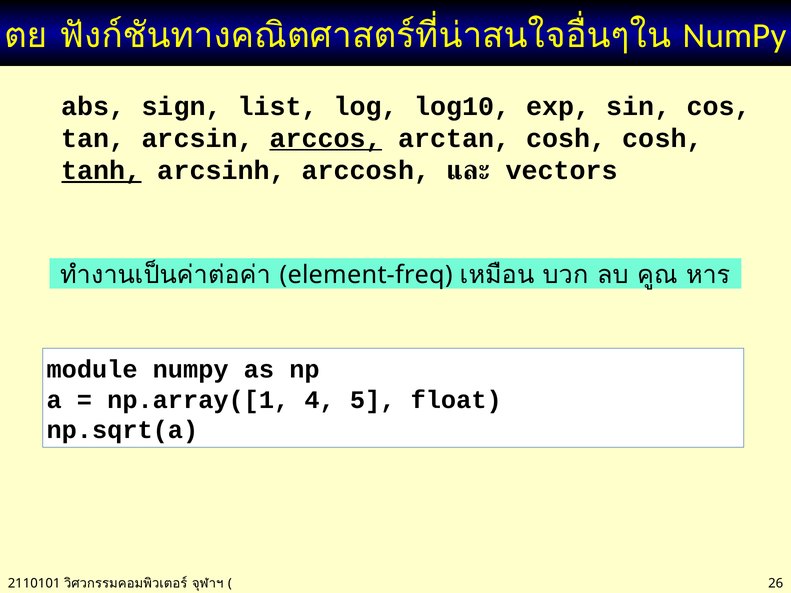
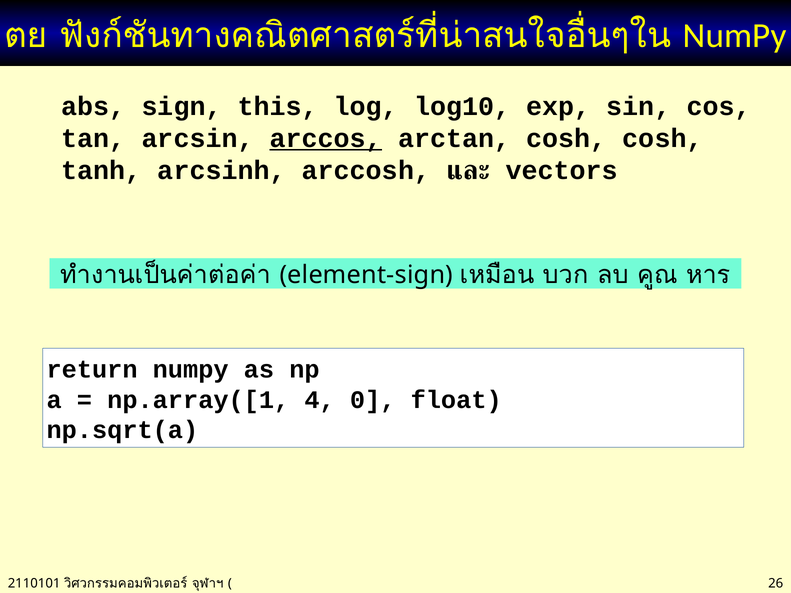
list: list -> this
tanh underline: present -> none
element-freq: element-freq -> element-sign
module: module -> return
5: 5 -> 0
